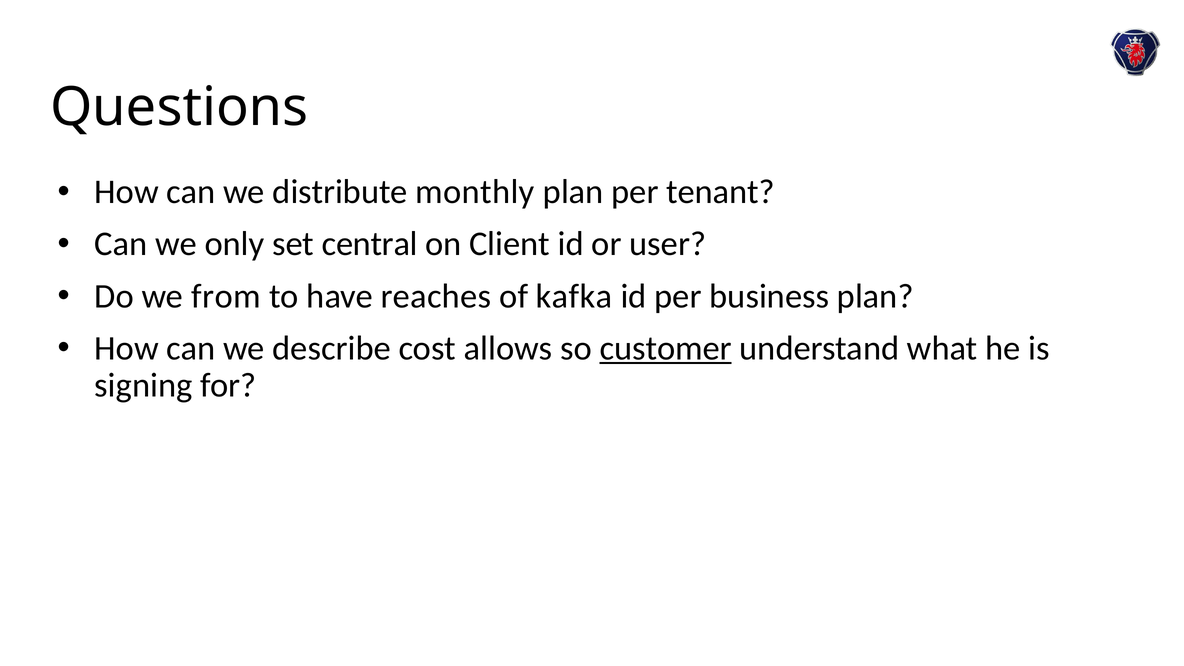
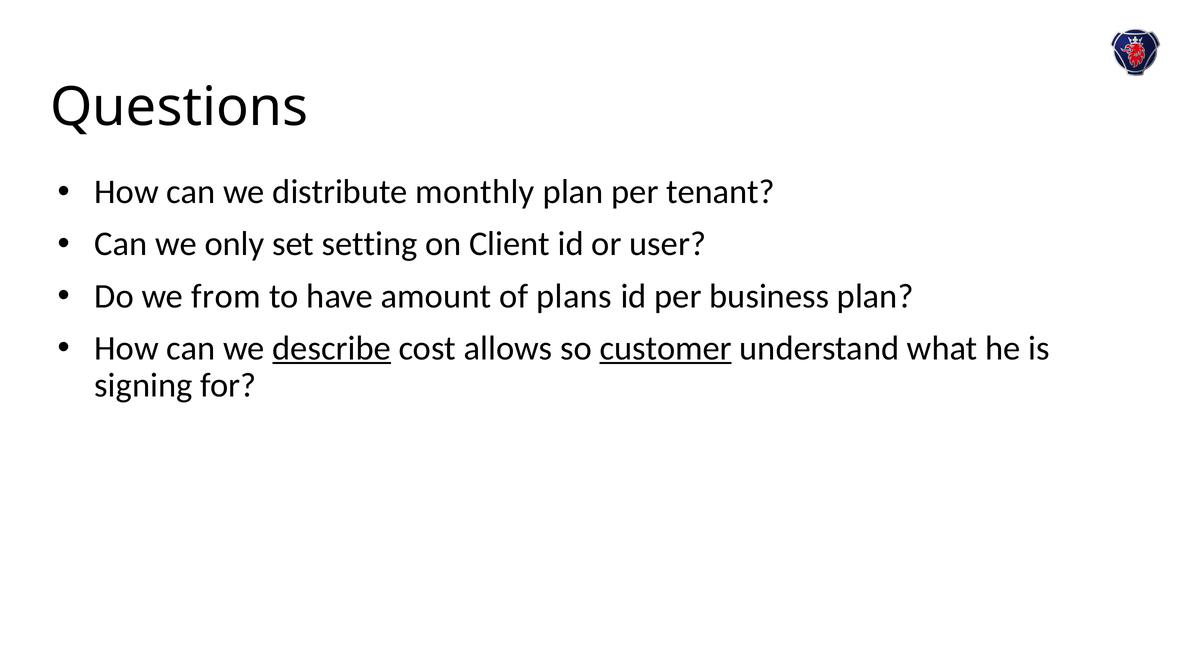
central: central -> setting
reaches: reaches -> amount
kafka: kafka -> plans
describe underline: none -> present
